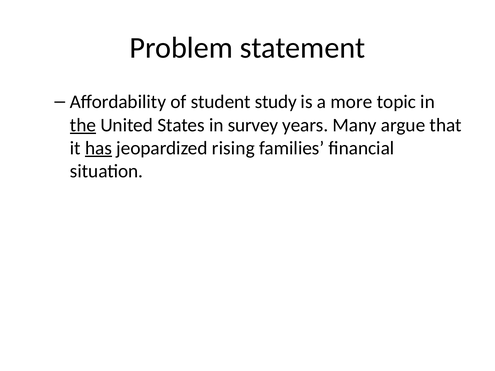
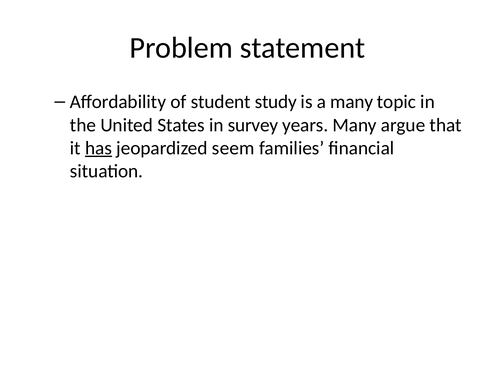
a more: more -> many
the underline: present -> none
rising: rising -> seem
